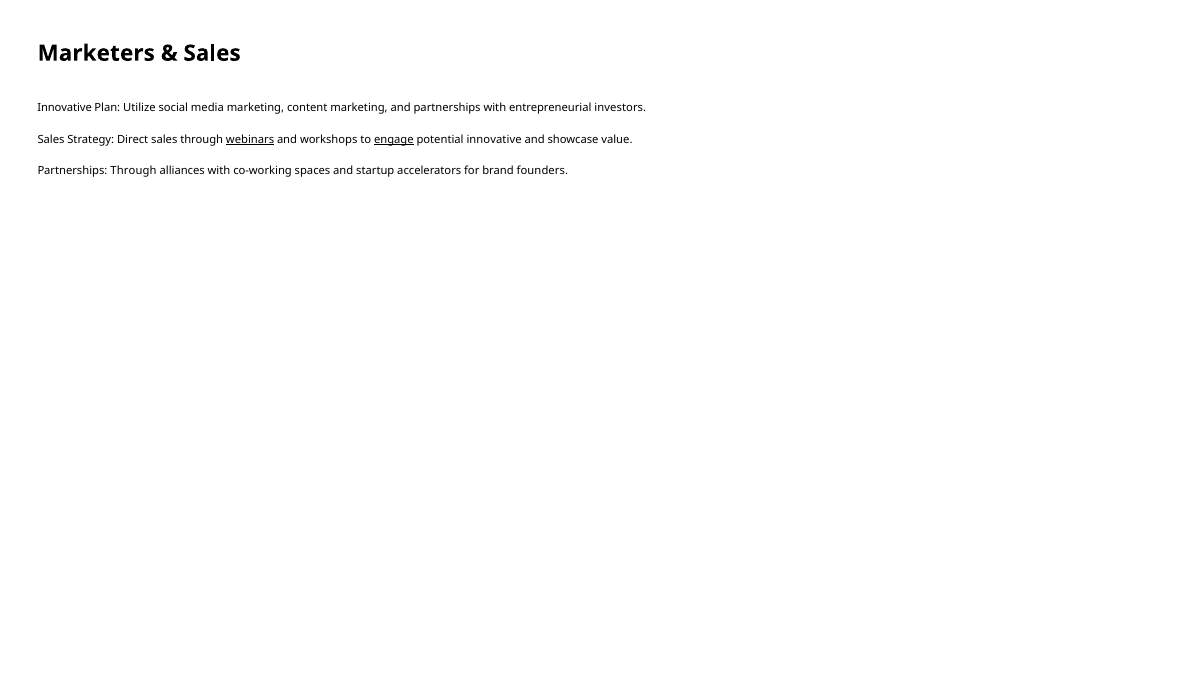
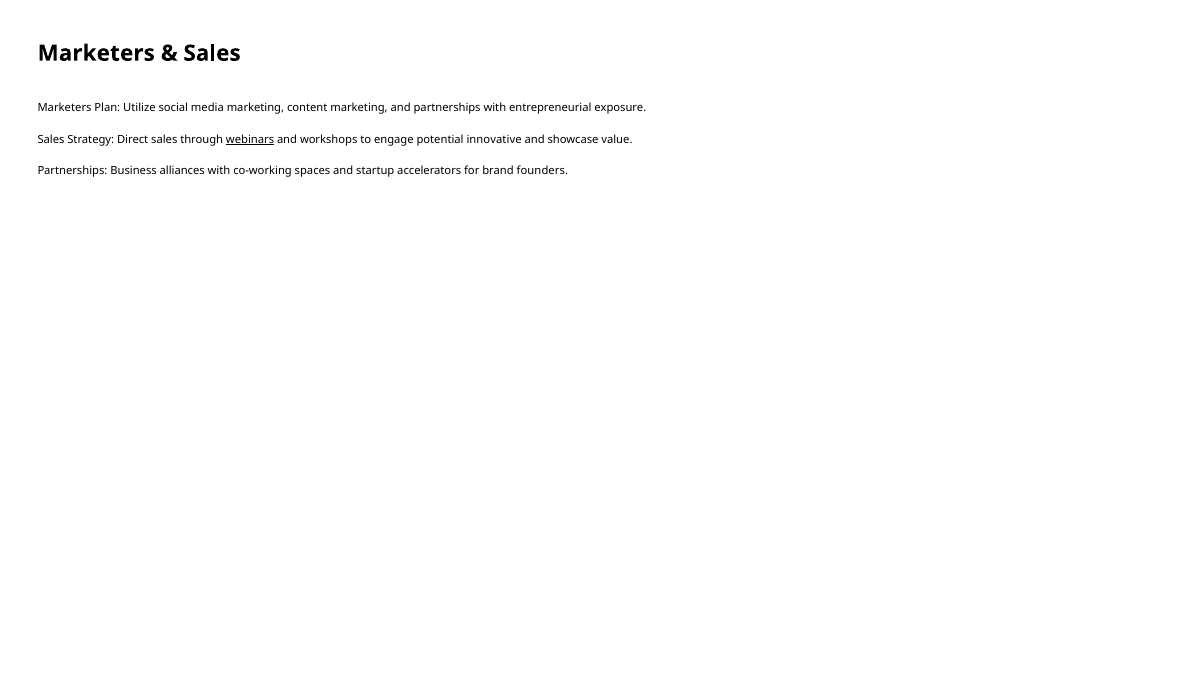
Innovative at (65, 108): Innovative -> Marketers
investors: investors -> exposure
engage underline: present -> none
Partnerships Through: Through -> Business
